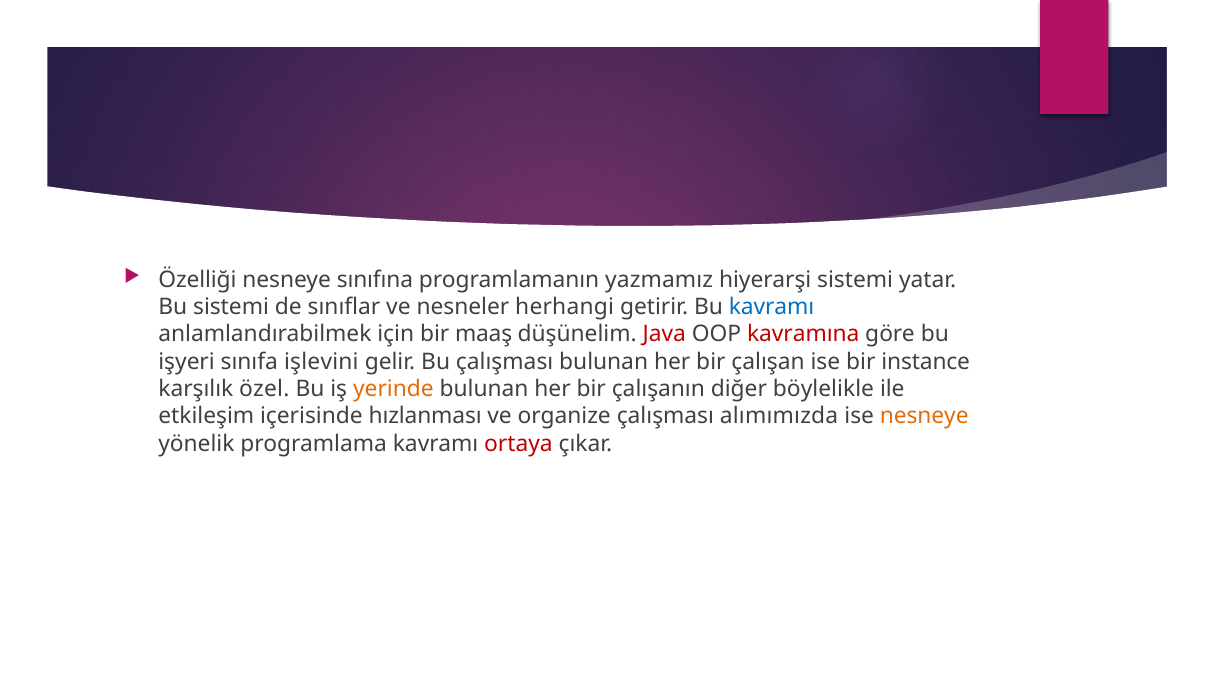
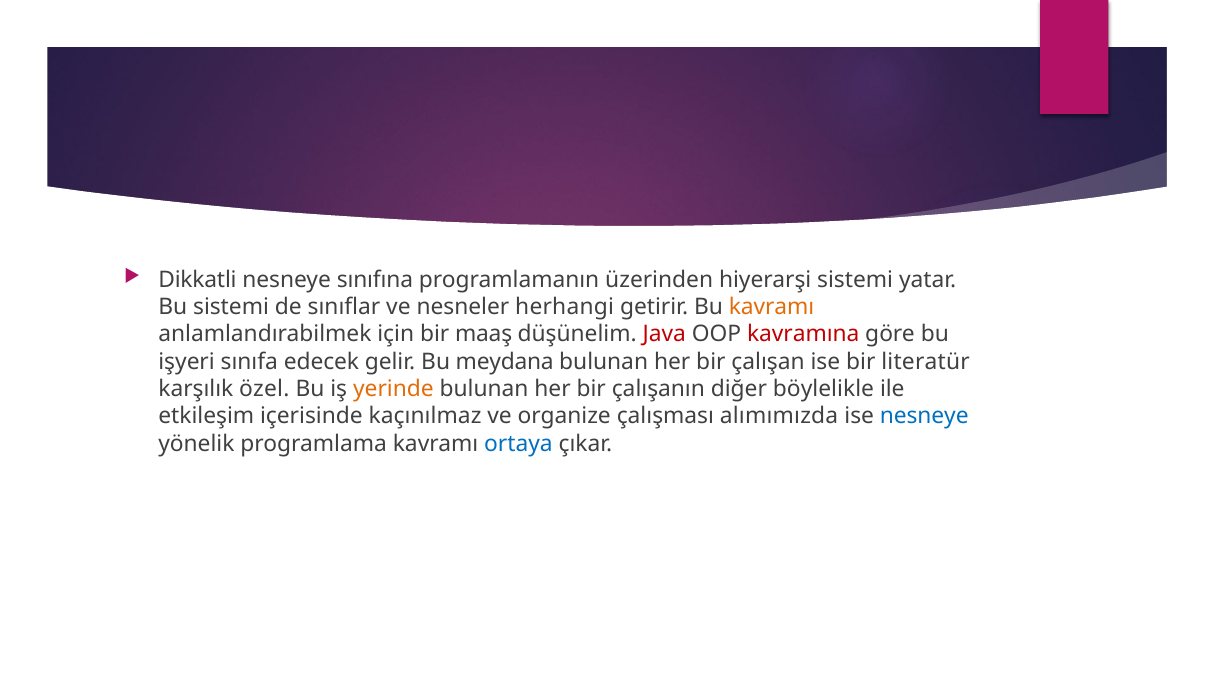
Özelliği: Özelliği -> Dikkatli
yazmamız: yazmamız -> üzerinden
kavramı at (772, 307) colour: blue -> orange
işlevini: işlevini -> edecek
Bu çalışması: çalışması -> meydana
instance: instance -> literatür
hızlanması: hızlanması -> kaçınılmaz
nesneye at (924, 416) colour: orange -> blue
ortaya colour: red -> blue
